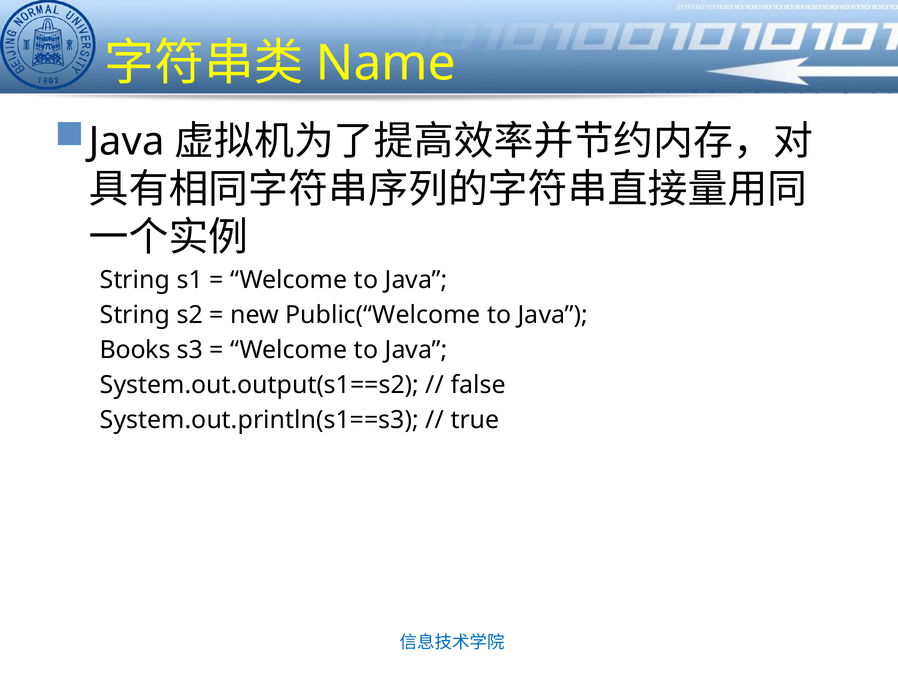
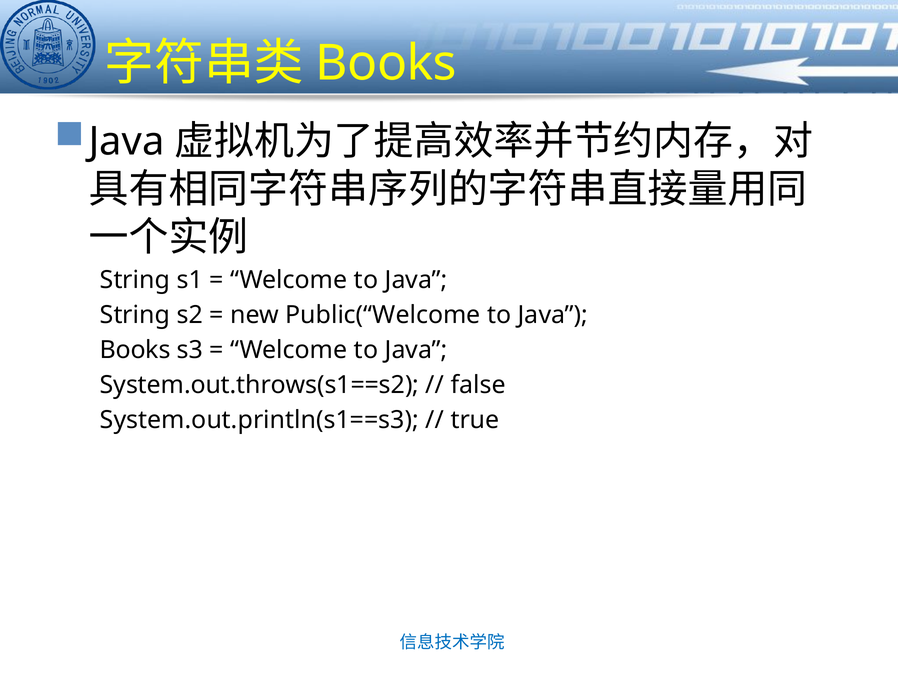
Name at (386, 64): Name -> Books
System.out.output(s1==s2: System.out.output(s1==s2 -> System.out.throws(s1==s2
